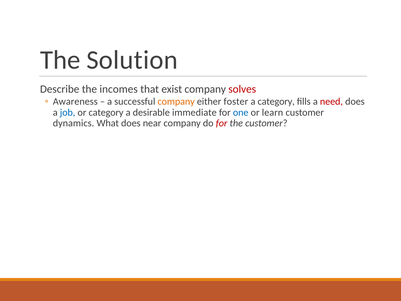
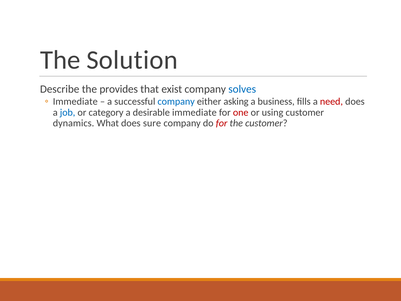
incomes: incomes -> provides
solves colour: red -> blue
Awareness at (75, 101): Awareness -> Immediate
company at (176, 101) colour: orange -> blue
foster: foster -> asking
a category: category -> business
one colour: blue -> red
learn: learn -> using
near: near -> sure
